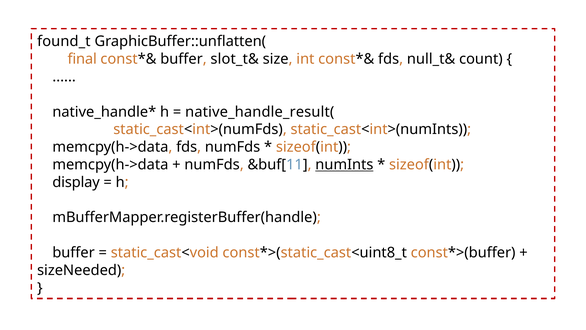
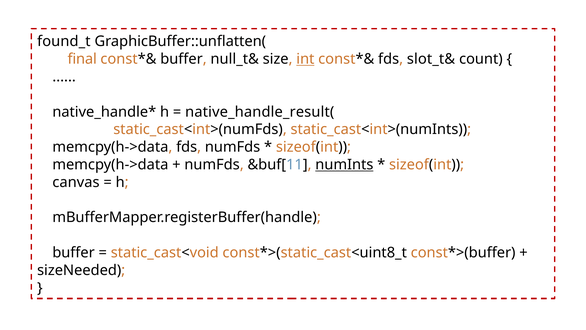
slot_t&: slot_t& -> null_t&
int underline: none -> present
null_t&: null_t& -> slot_t&
display: display -> canvas
